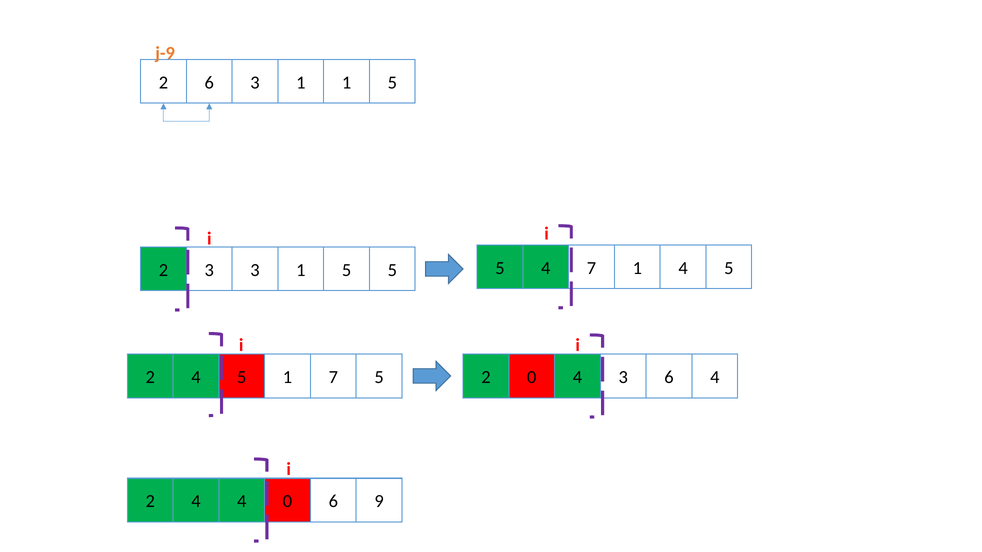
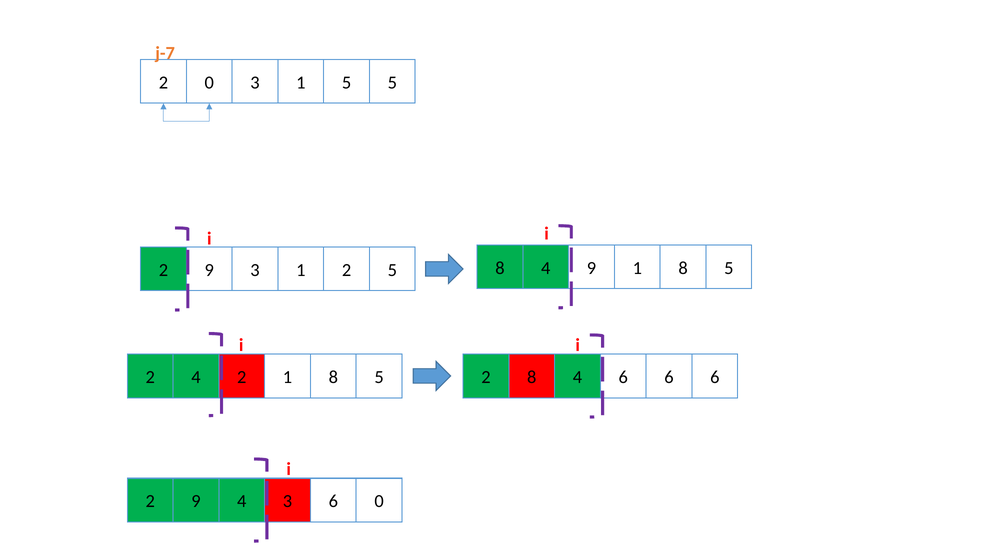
j-9: j-9 -> j-7
2 6: 6 -> 0
1 1: 1 -> 5
3 at (209, 270): 3 -> 9
3 1 5: 5 -> 2
5 at (500, 268): 5 -> 8
4 7: 7 -> 9
4 at (683, 268): 4 -> 8
2 4 5: 5 -> 2
7 at (333, 378): 7 -> 8
2 0: 0 -> 8
4 3: 3 -> 6
4 at (715, 378): 4 -> 6
4 at (196, 502): 4 -> 9
4 0: 0 -> 3
6 9: 9 -> 0
